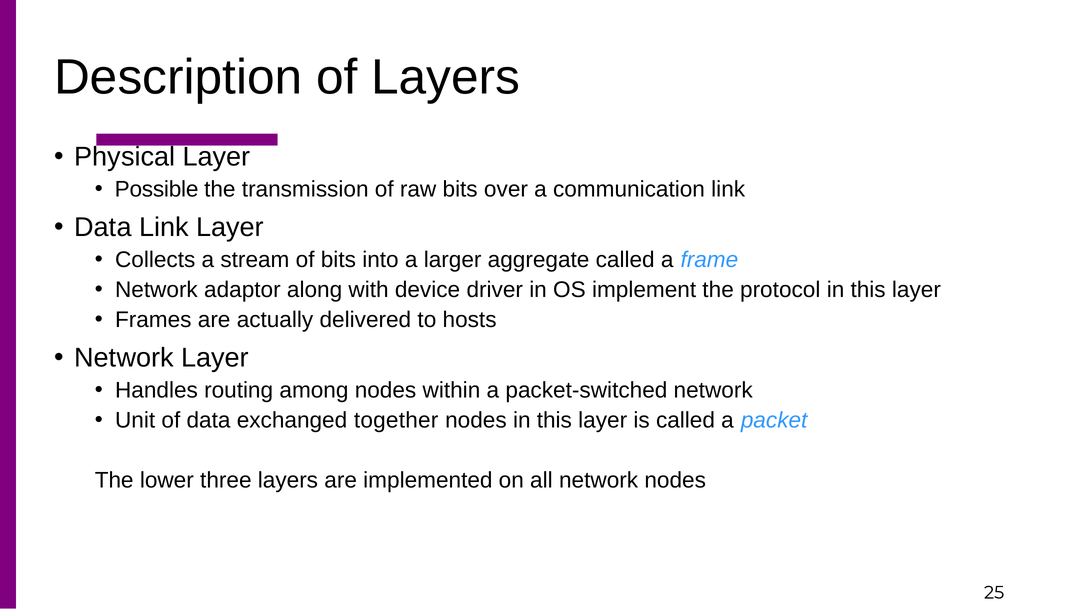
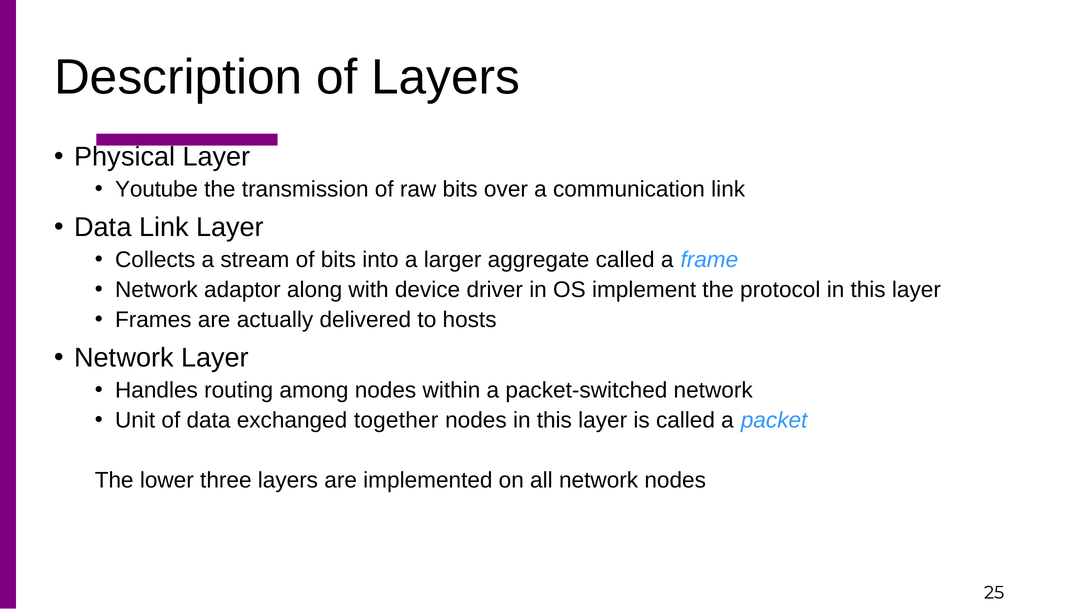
Possible: Possible -> Youtube
